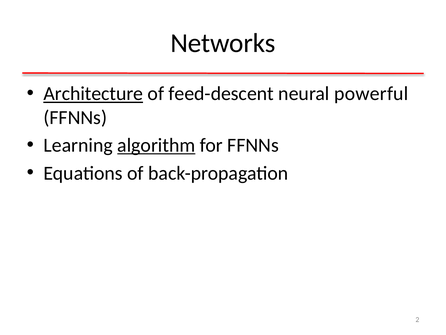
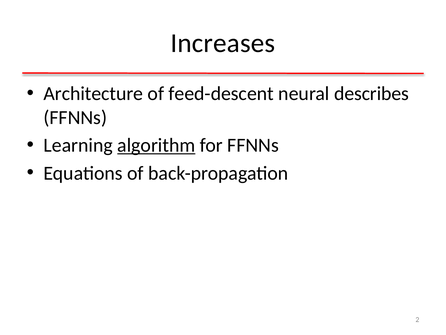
Networks: Networks -> Increases
Architecture underline: present -> none
powerful: powerful -> describes
